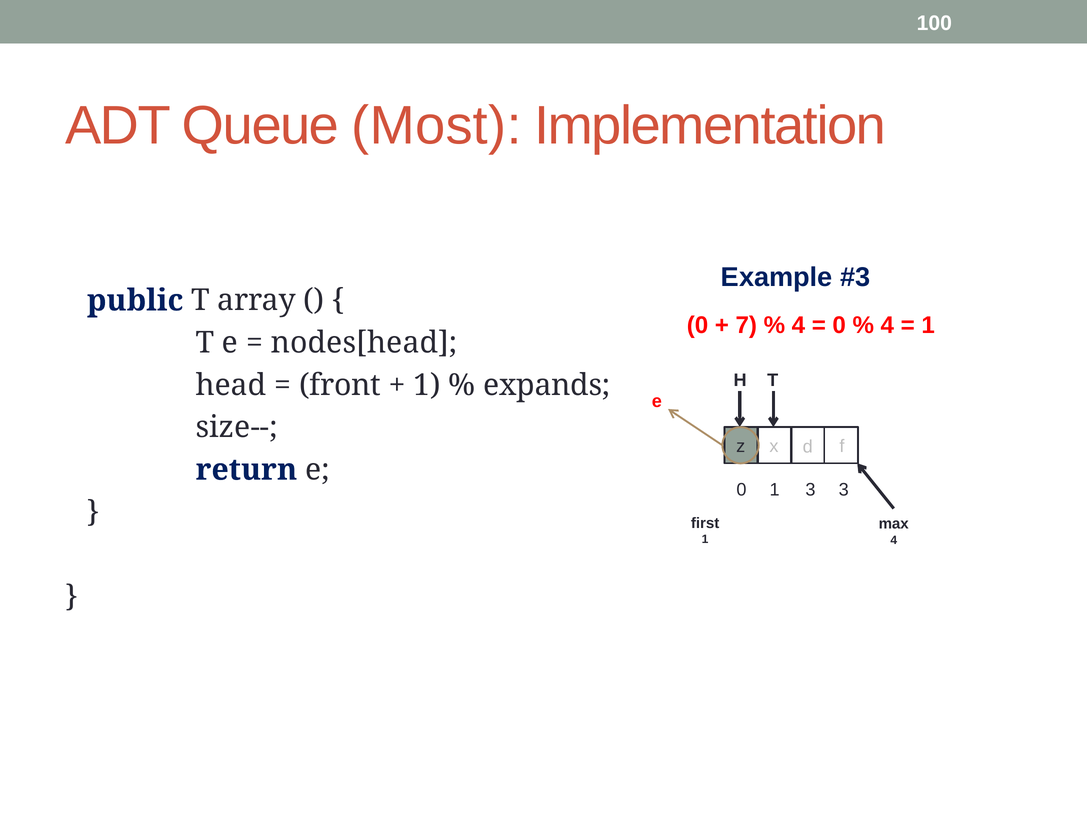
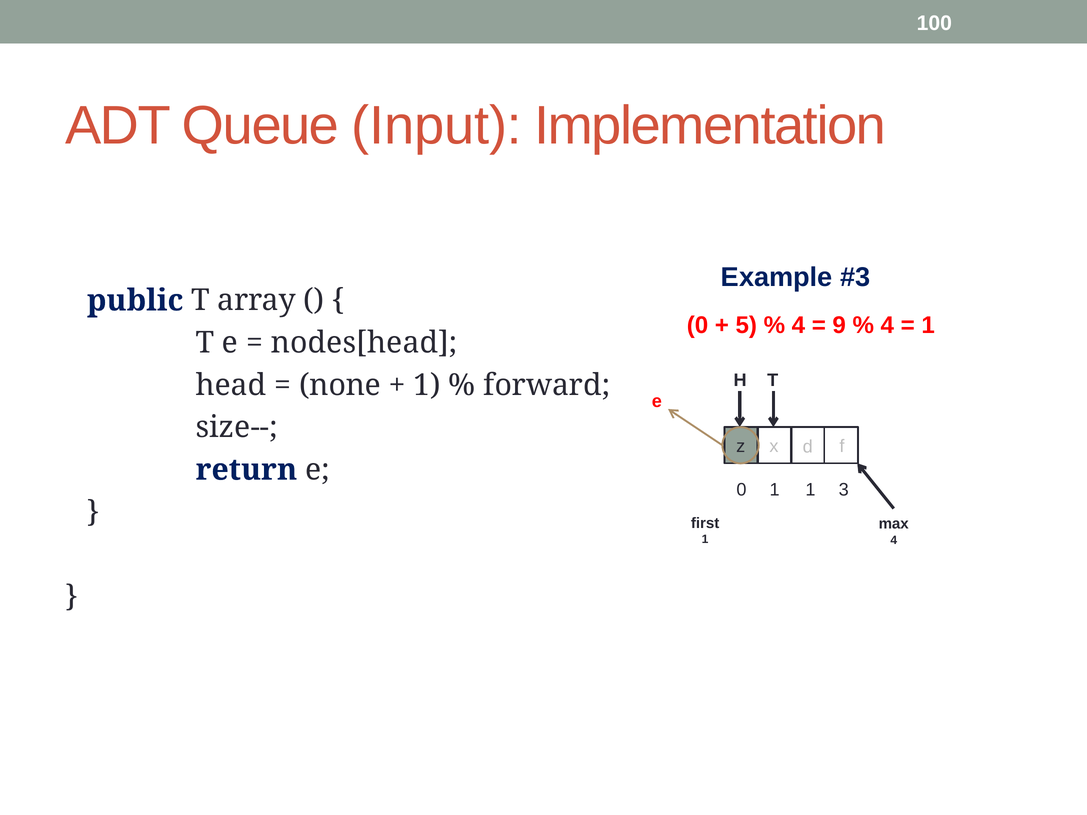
Most: Most -> Input
7: 7 -> 5
0 at (839, 325): 0 -> 9
front: front -> none
expands: expands -> forward
1 3: 3 -> 1
